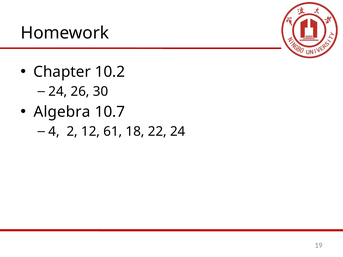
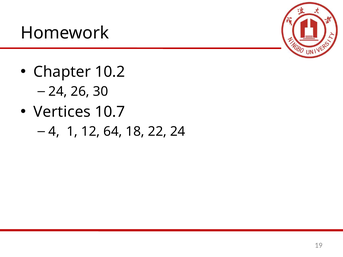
Algebra: Algebra -> Vertices
2: 2 -> 1
61: 61 -> 64
